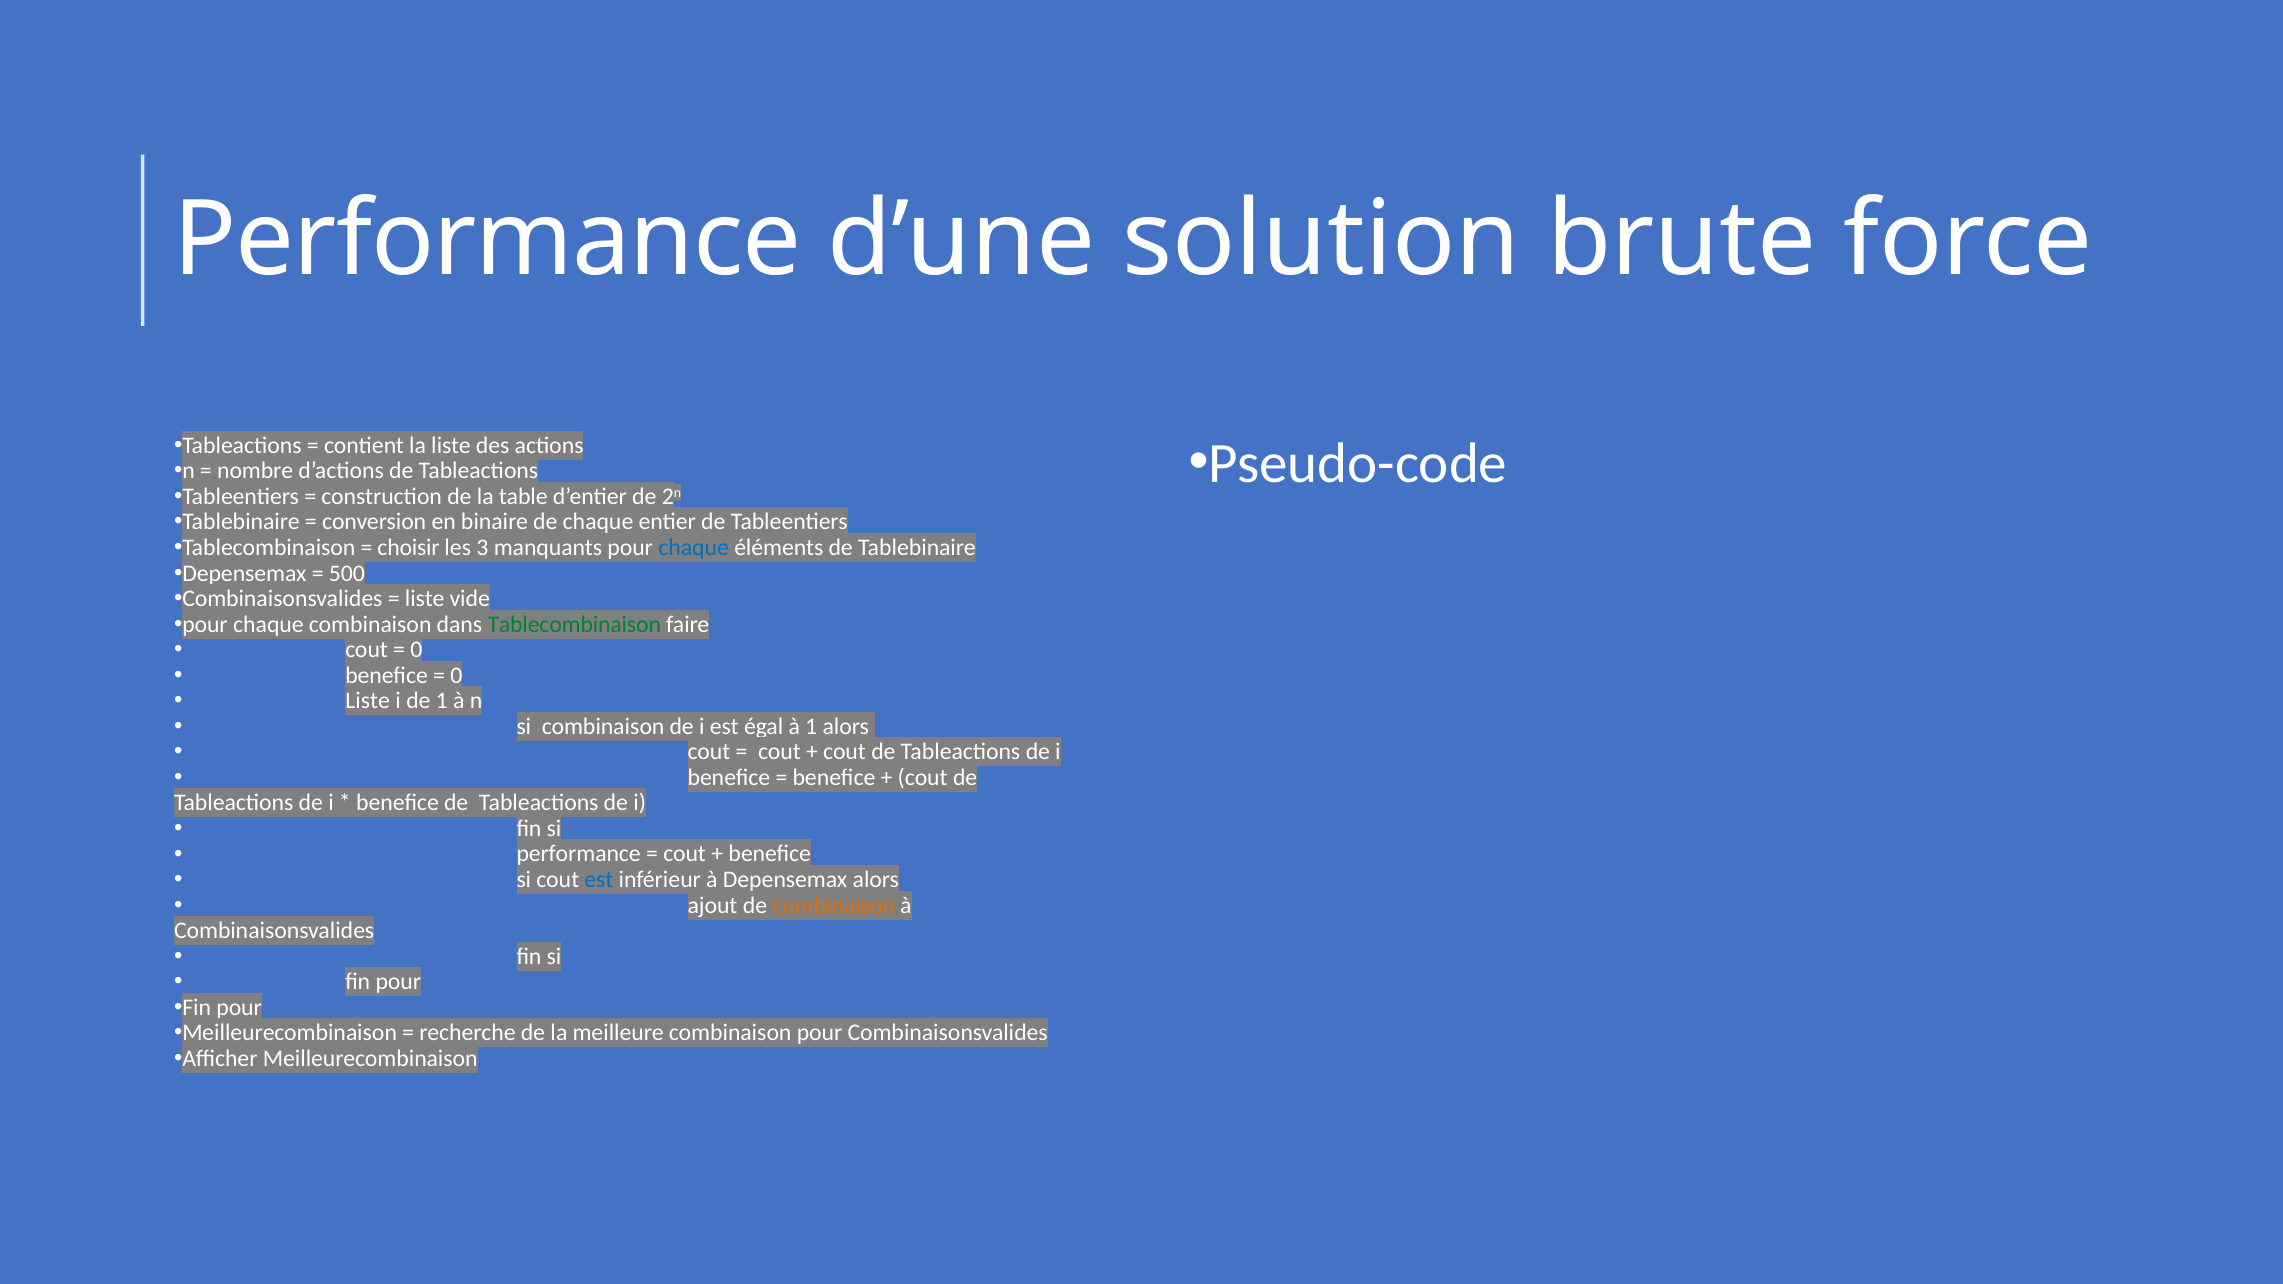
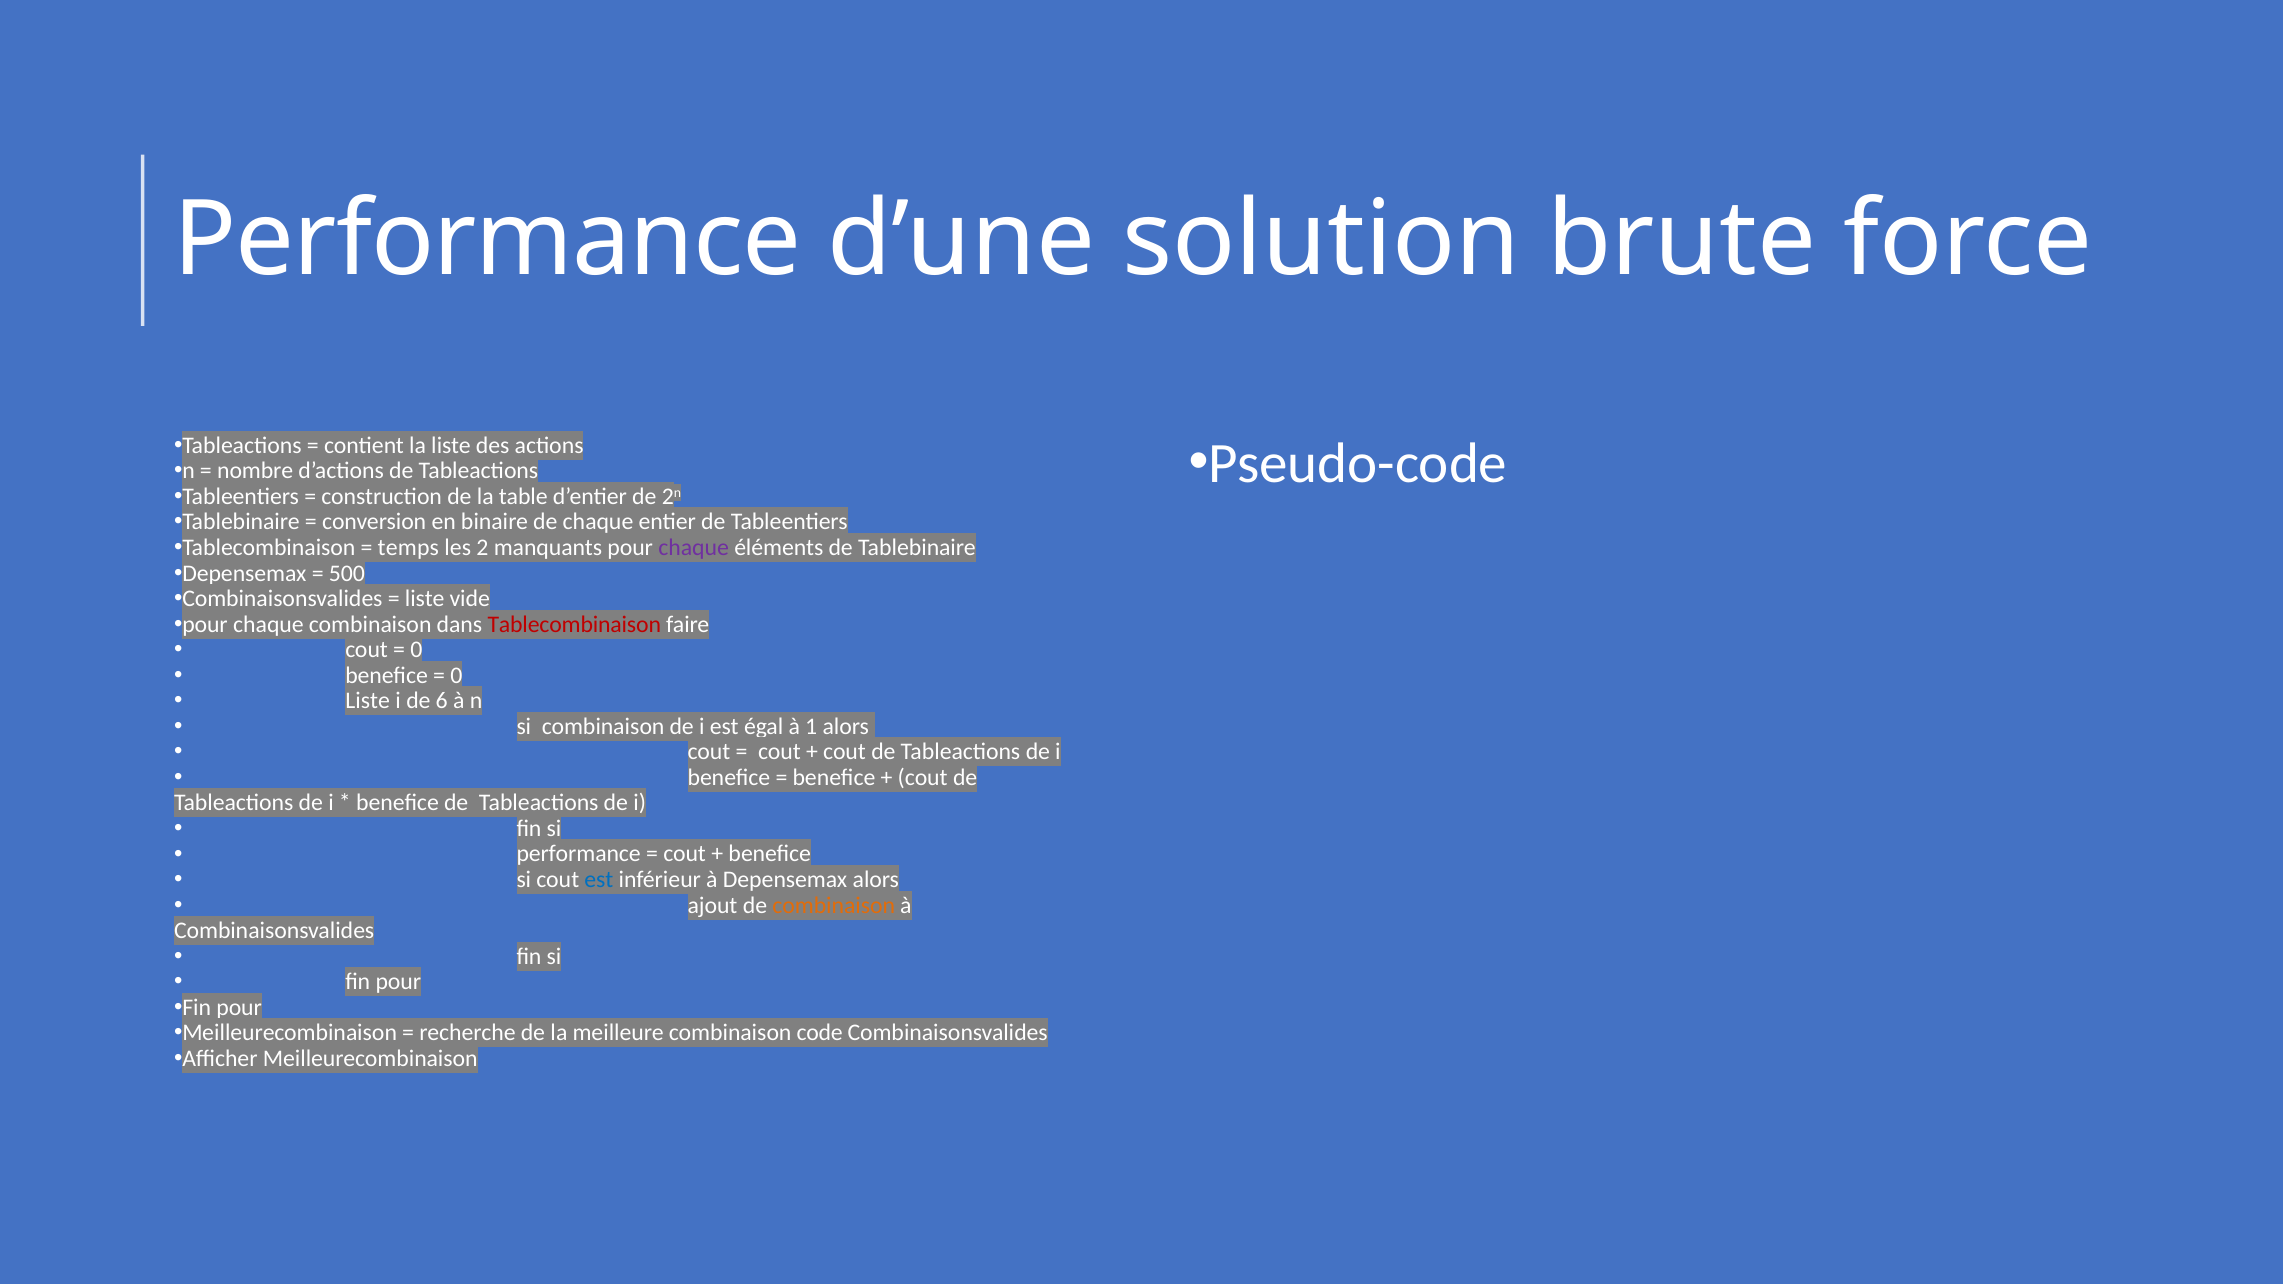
choisir: choisir -> temps
3: 3 -> 2
chaque at (694, 548) colour: blue -> purple
Tablecombinaison at (574, 624) colour: green -> red
de 1: 1 -> 6
combinaison pour: pour -> code
